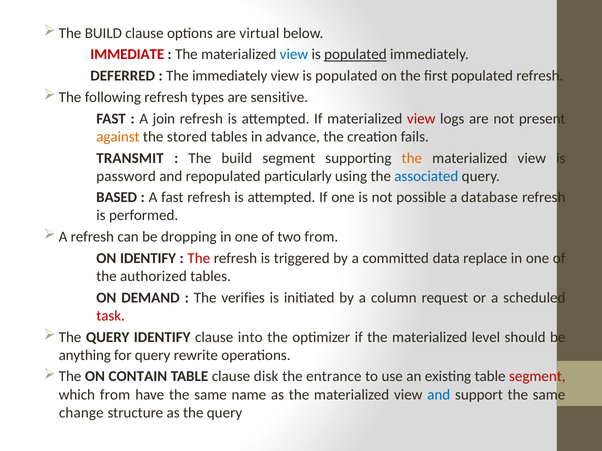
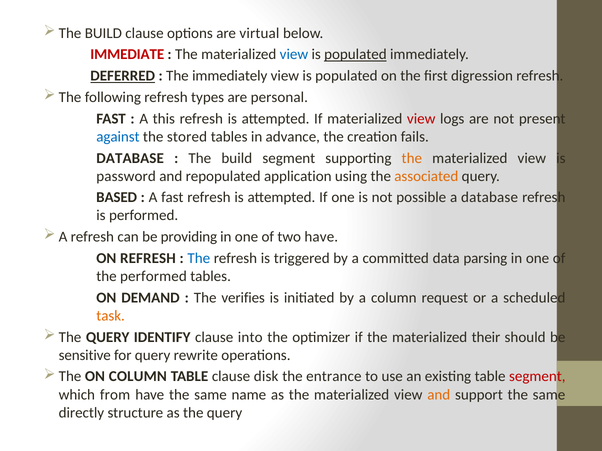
DEFERRED underline: none -> present
first populated: populated -> digression
sensitive: sensitive -> personal
join: join -> this
against colour: orange -> blue
TRANSMIT at (130, 158): TRANSMIT -> DATABASE
particularly: particularly -> application
associated colour: blue -> orange
dropping: dropping -> providing
two from: from -> have
ON IDENTIFY: IDENTIFY -> REFRESH
The at (199, 259) colour: red -> blue
replace: replace -> parsing
the authorized: authorized -> performed
task colour: red -> orange
level: level -> their
anything: anything -> sensitive
ON CONTAIN: CONTAIN -> COLUMN
and at (439, 395) colour: blue -> orange
change: change -> directly
